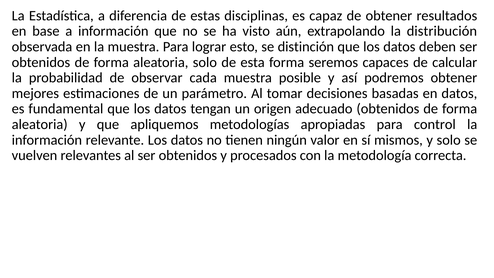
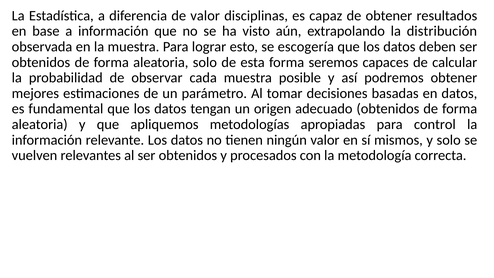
de estas: estas -> valor
distinción: distinción -> escogería
